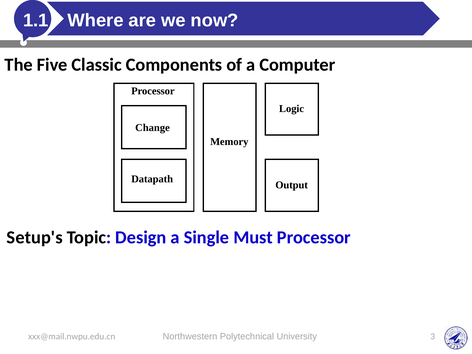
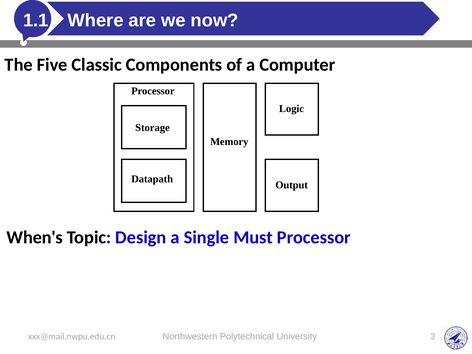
Change: Change -> Storage
Setup's: Setup's -> When's
